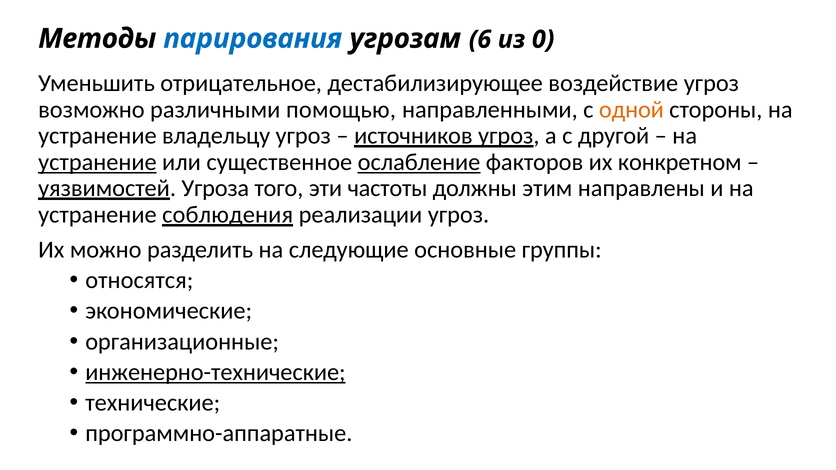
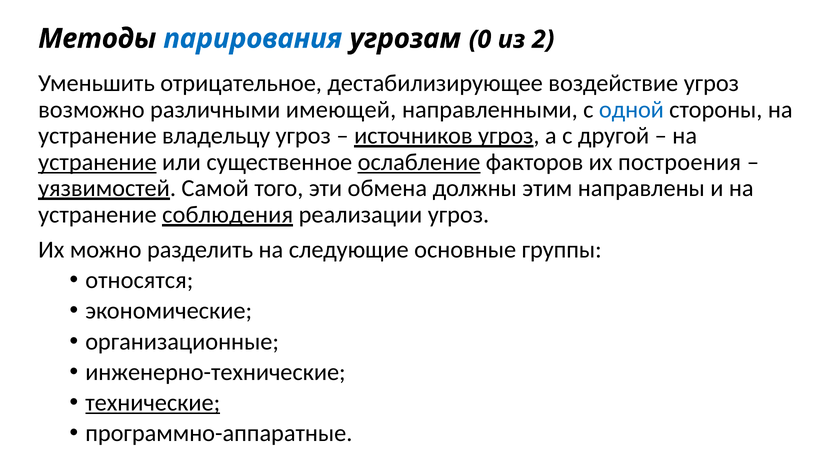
6: 6 -> 0
0: 0 -> 2
помощью: помощью -> имеющей
одной colour: orange -> blue
конкретном: конкретном -> построения
Угроза: Угроза -> Самой
частоты: частоты -> обмена
инженерно-технические underline: present -> none
технические underline: none -> present
